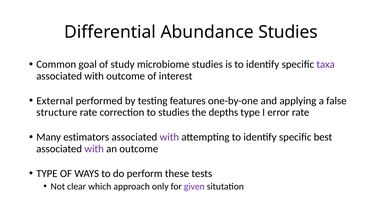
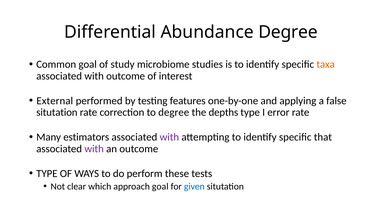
Abundance Studies: Studies -> Degree
taxa colour: purple -> orange
structure at (57, 112): structure -> situtation
to studies: studies -> degree
best: best -> that
approach only: only -> goal
given colour: purple -> blue
